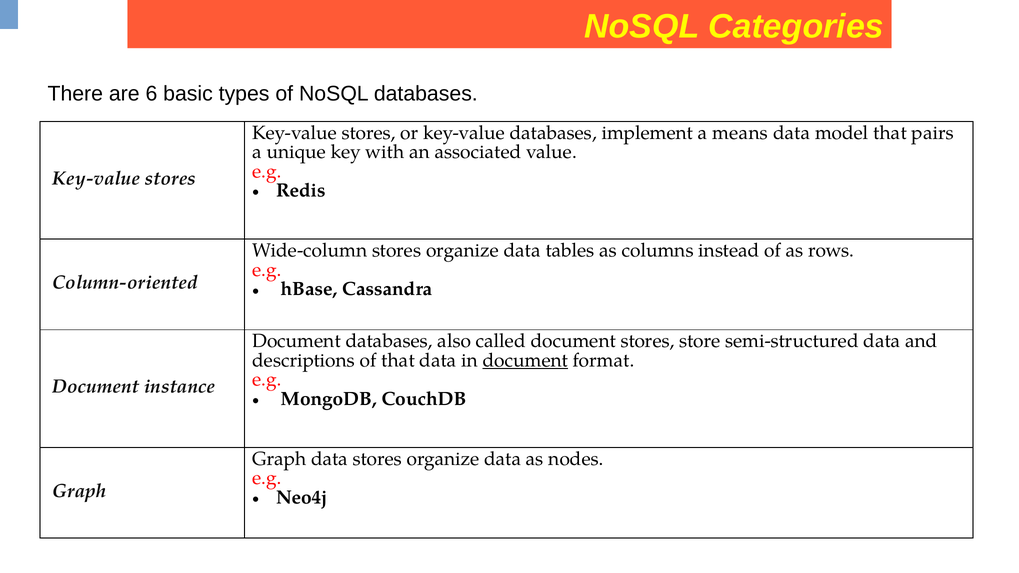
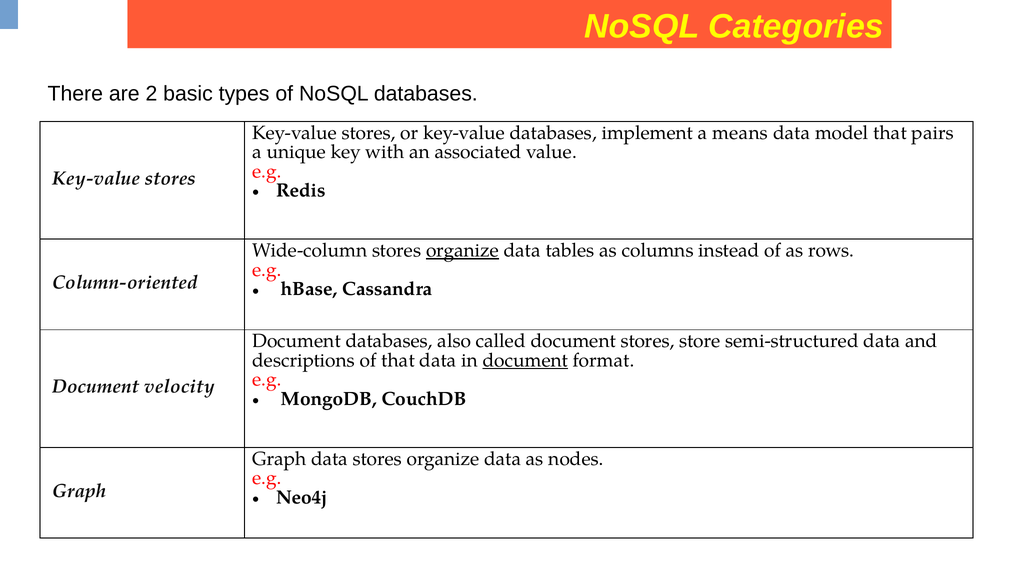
6: 6 -> 2
organize at (462, 251) underline: none -> present
instance: instance -> velocity
